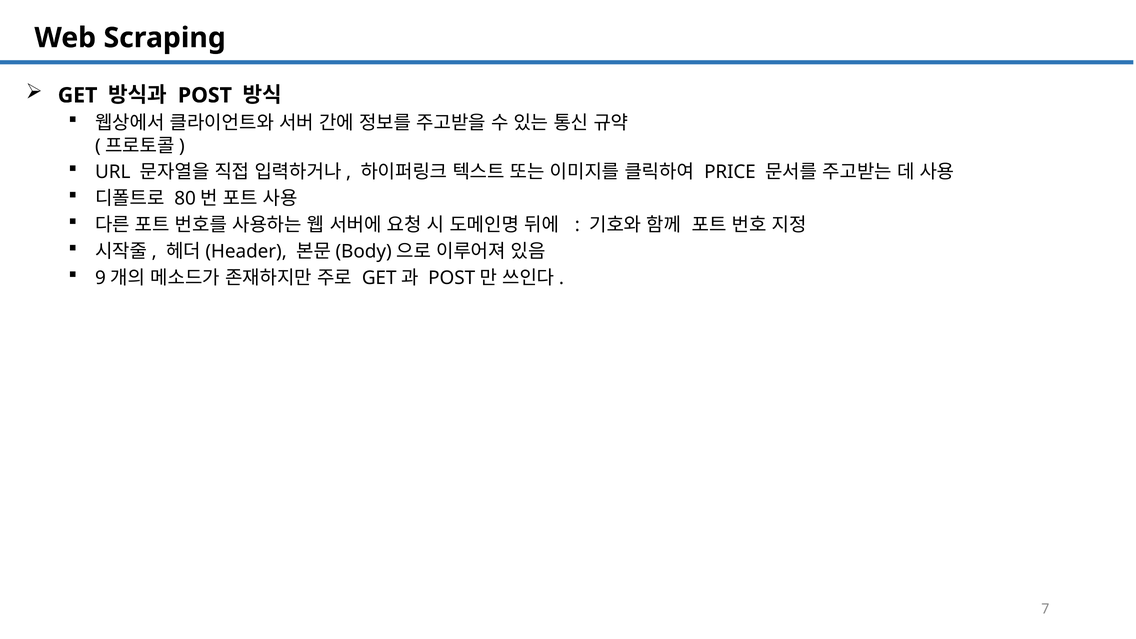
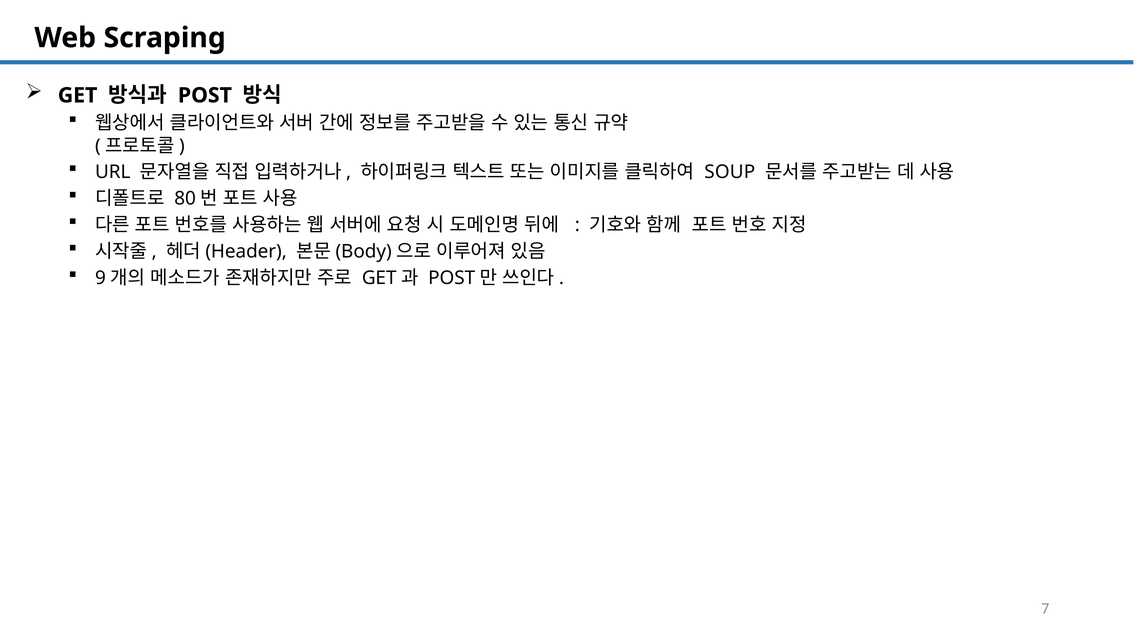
PRICE: PRICE -> SOUP
